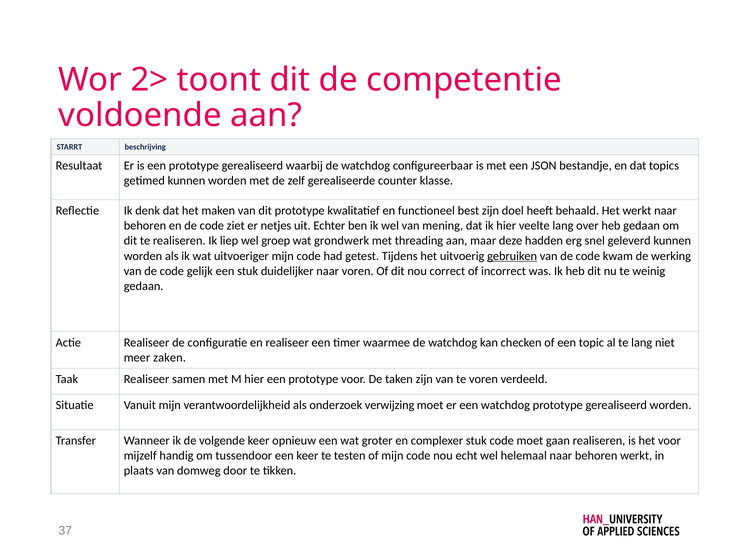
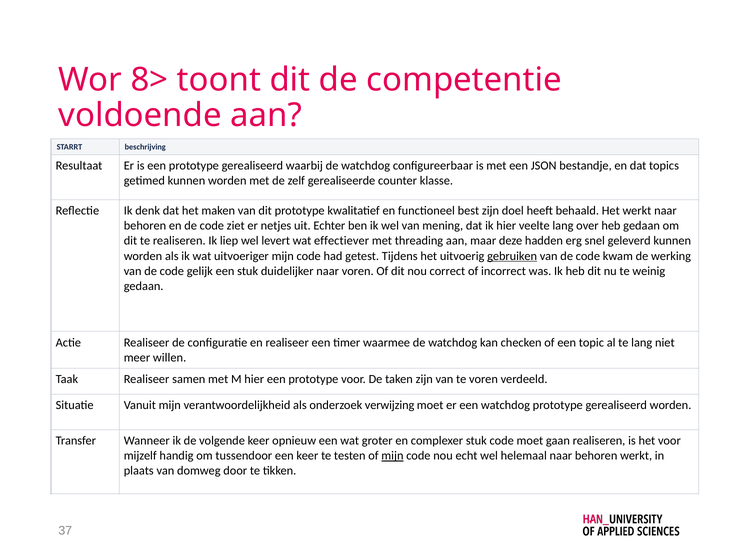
2>: 2> -> 8>
groep: groep -> levert
grondwerk: grondwerk -> effectiever
zaken: zaken -> willen
mijn at (392, 455) underline: none -> present
